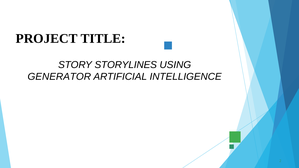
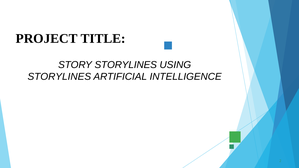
GENERATOR at (59, 77): GENERATOR -> STORYLINES
